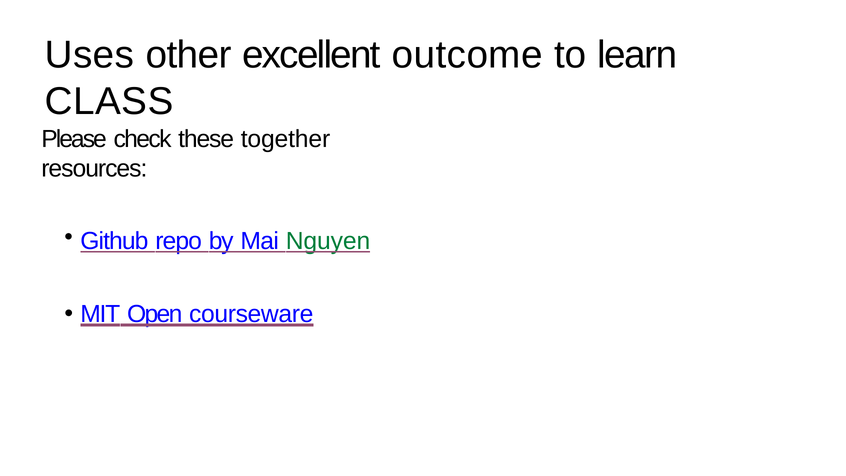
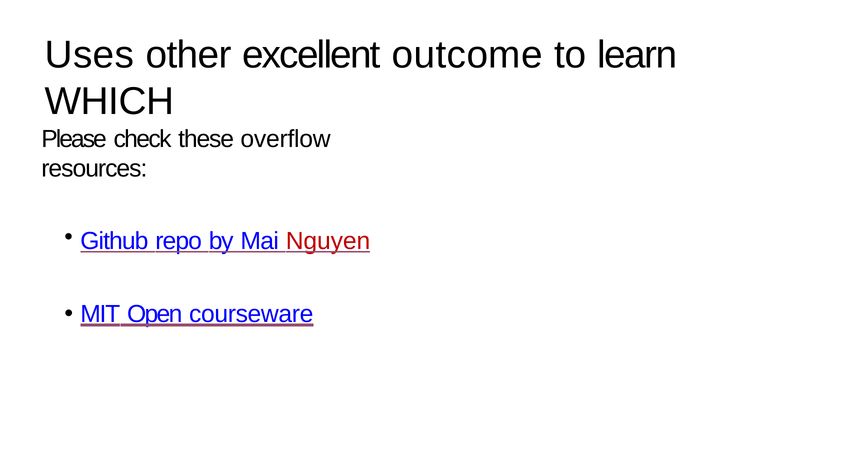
CLASS: CLASS -> WHICH
together: together -> overflow
Nguyen colour: green -> red
